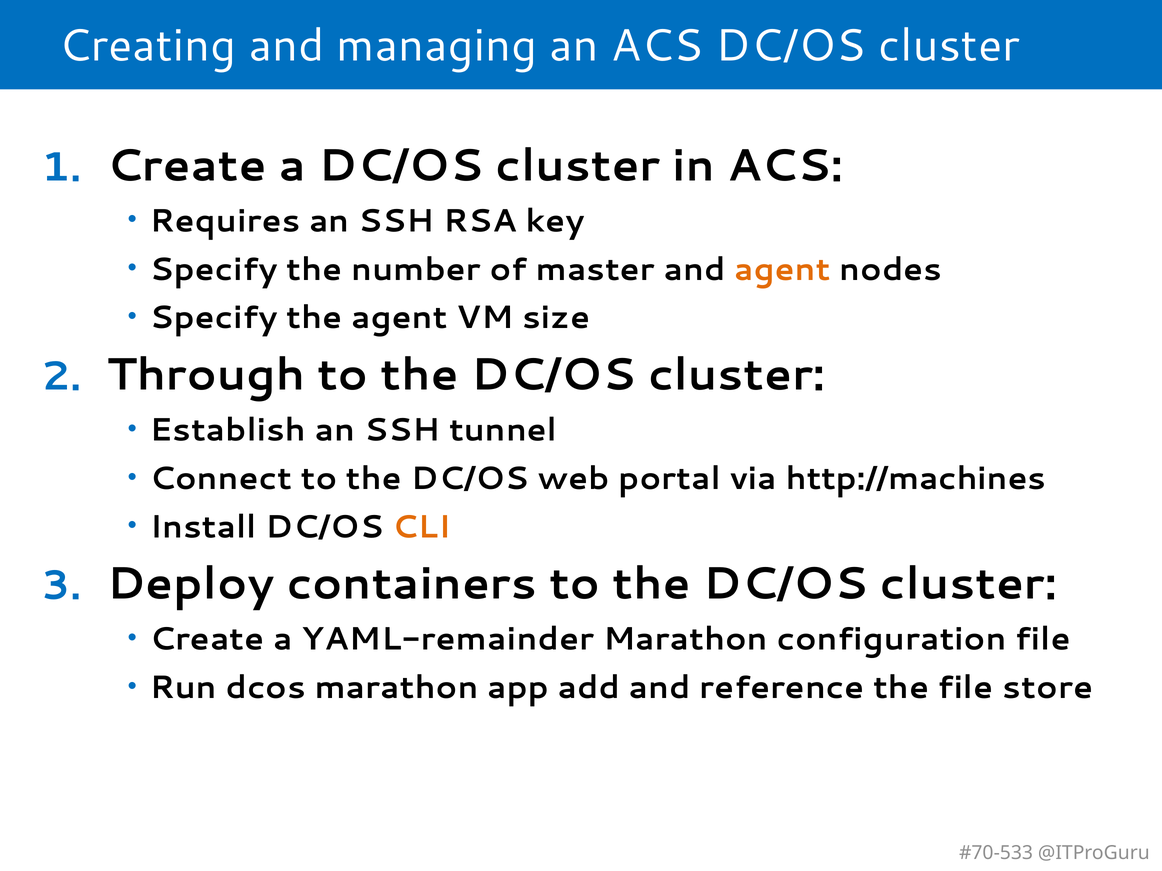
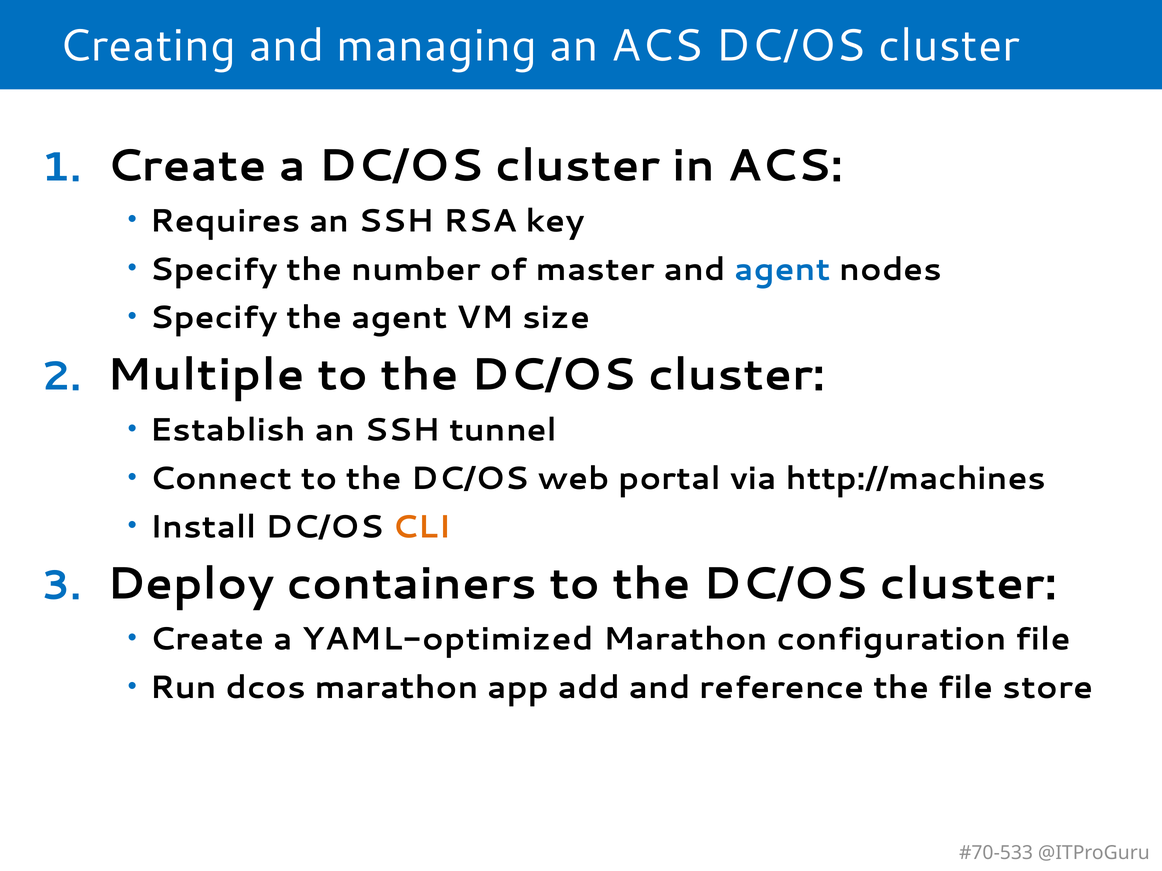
agent at (782, 270) colour: orange -> blue
Through: Through -> Multiple
YAML-remainder: YAML-remainder -> YAML-optimized
